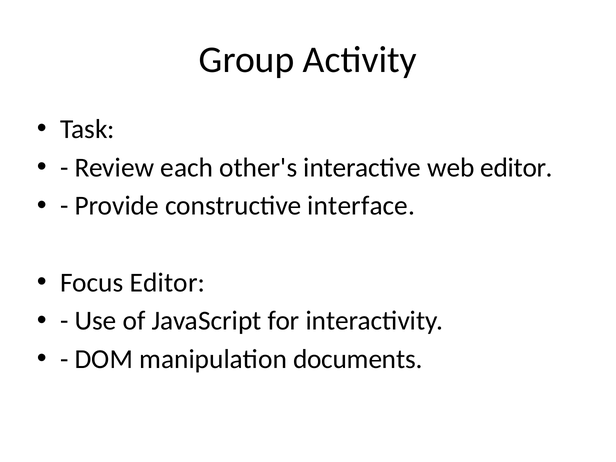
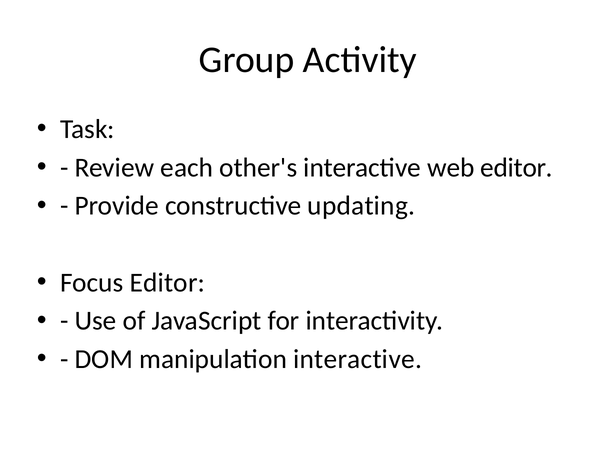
interface: interface -> updating
manipulation documents: documents -> interactive
